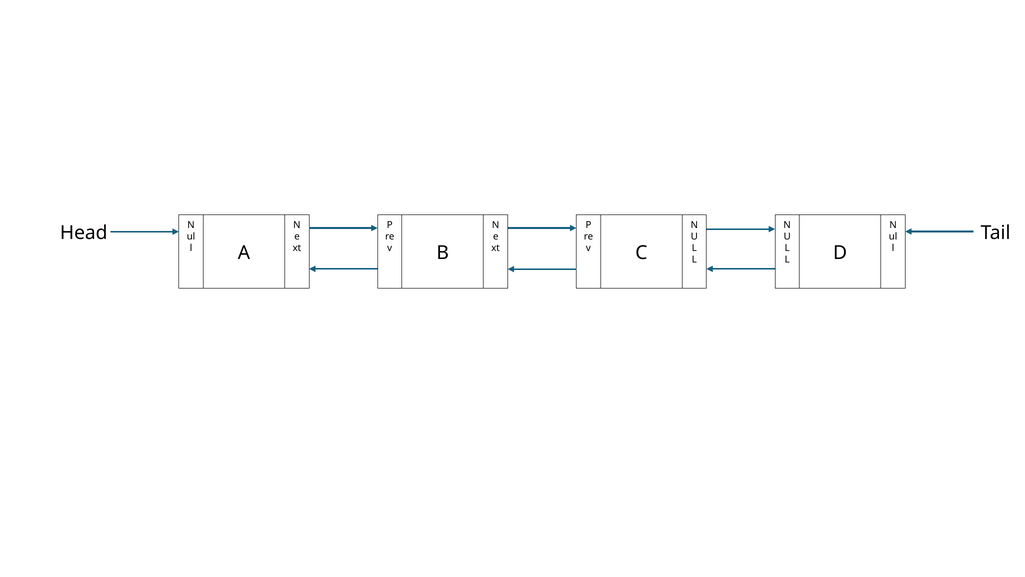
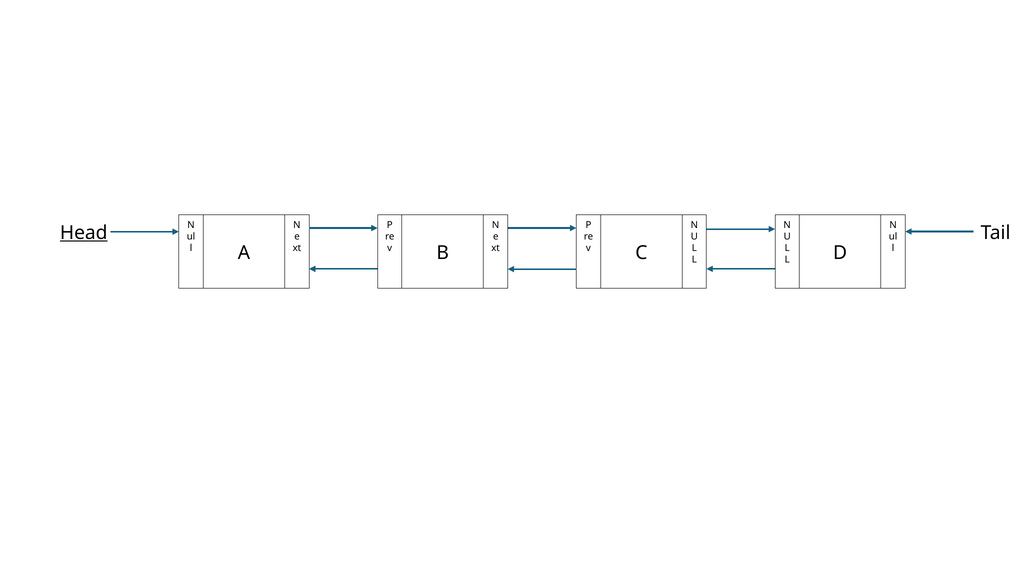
Head underline: none -> present
